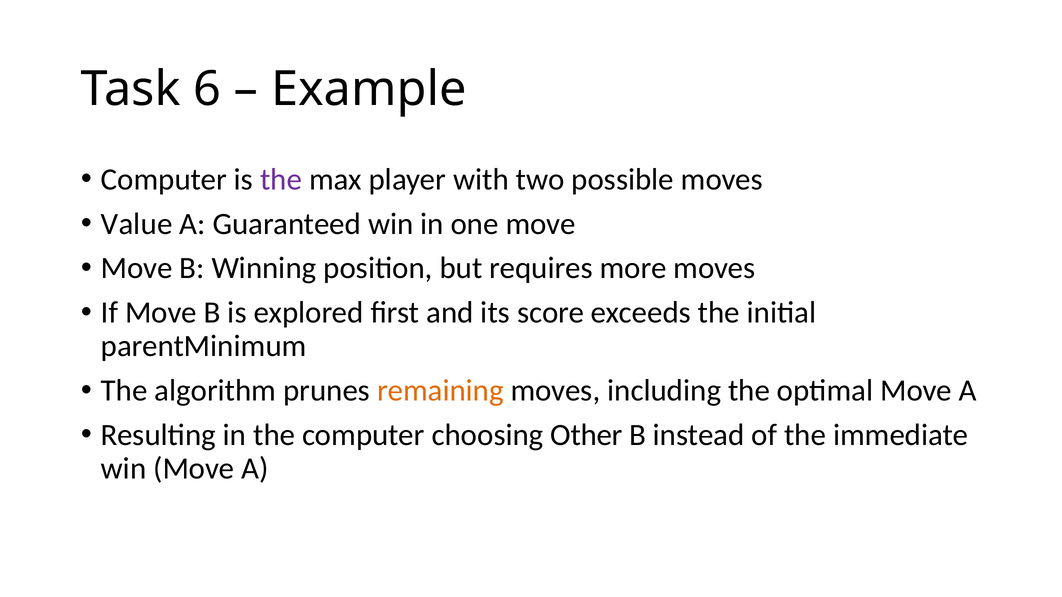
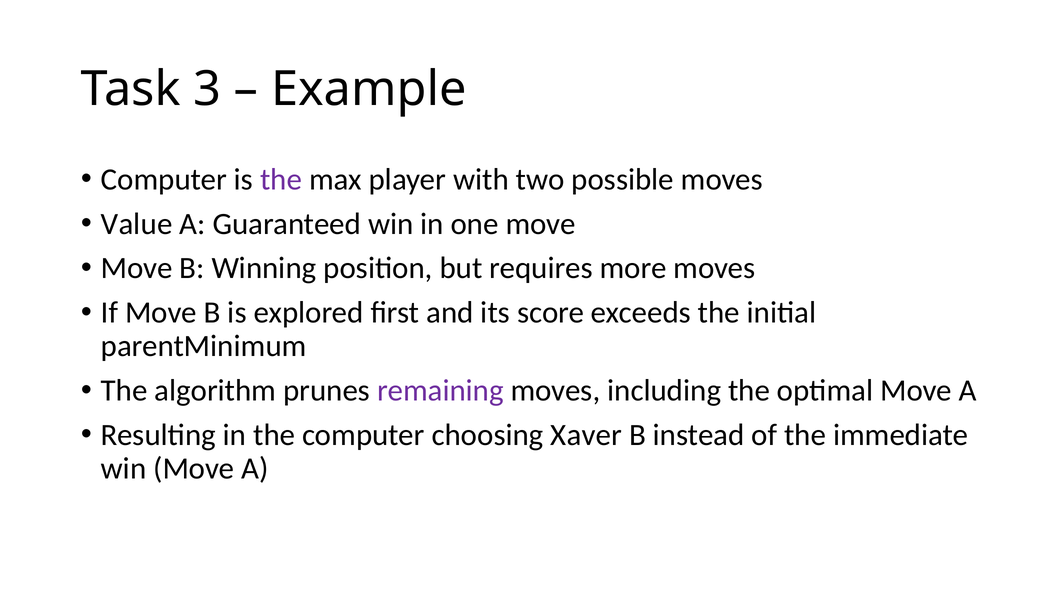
6: 6 -> 3
remaining colour: orange -> purple
Other: Other -> Xaver
